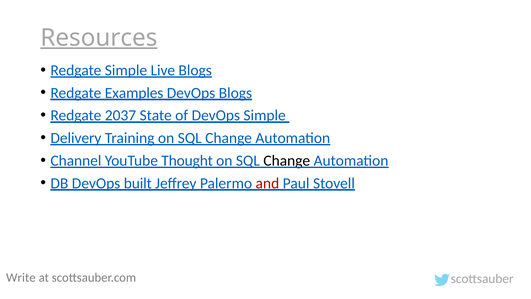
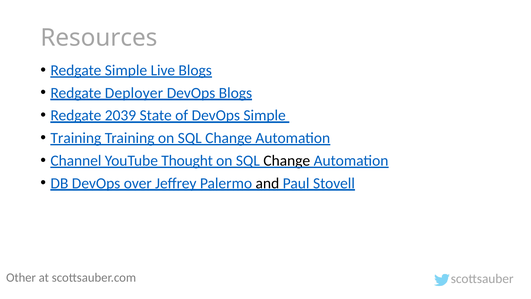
Resources underline: present -> none
Examples: Examples -> Deployer
2037: 2037 -> 2039
Delivery at (76, 138): Delivery -> Training
built: built -> over
and colour: red -> black
Write: Write -> Other
